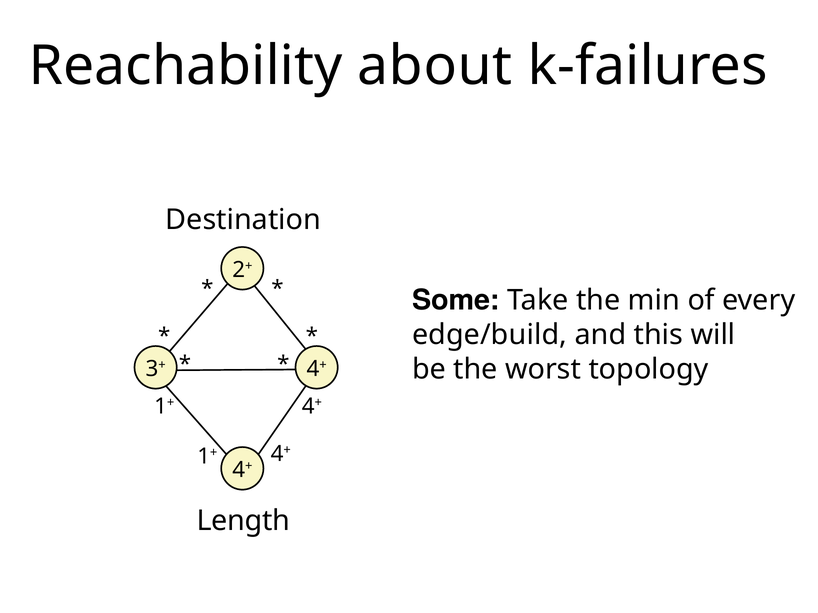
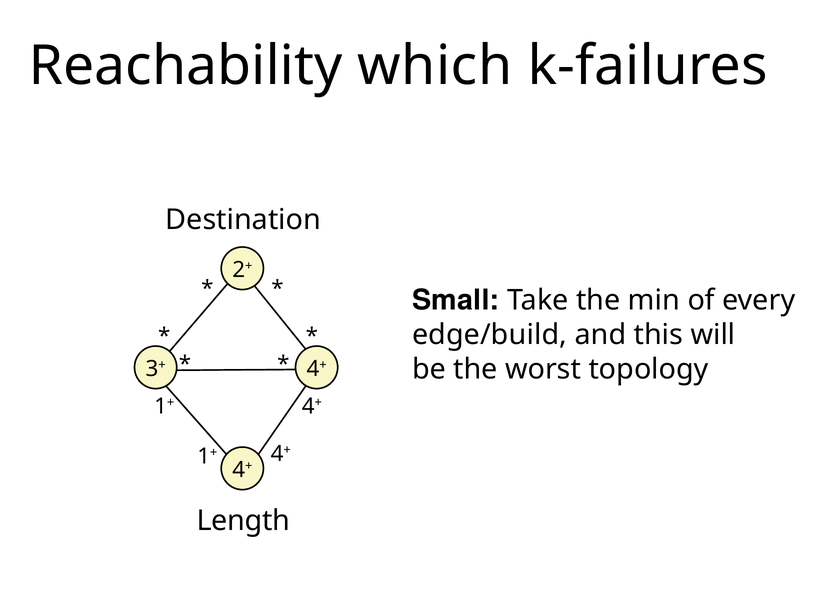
about: about -> which
Some: Some -> Small
